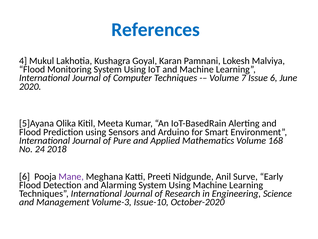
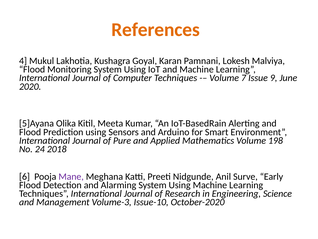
References colour: blue -> orange
Issue 6: 6 -> 9
168: 168 -> 198
